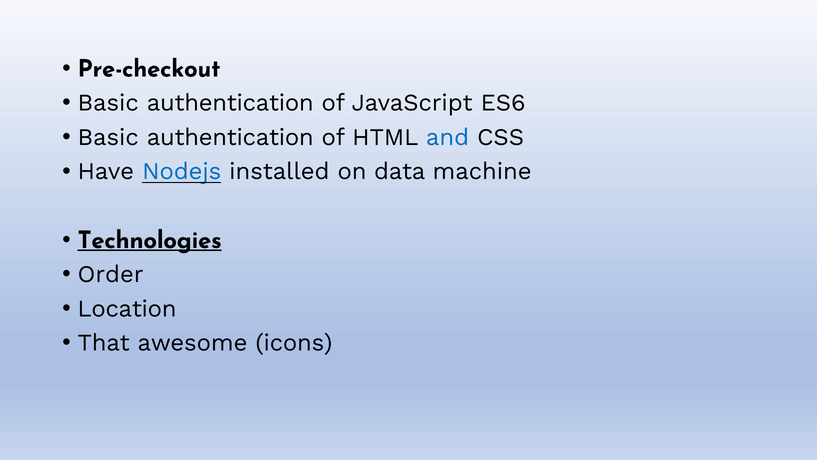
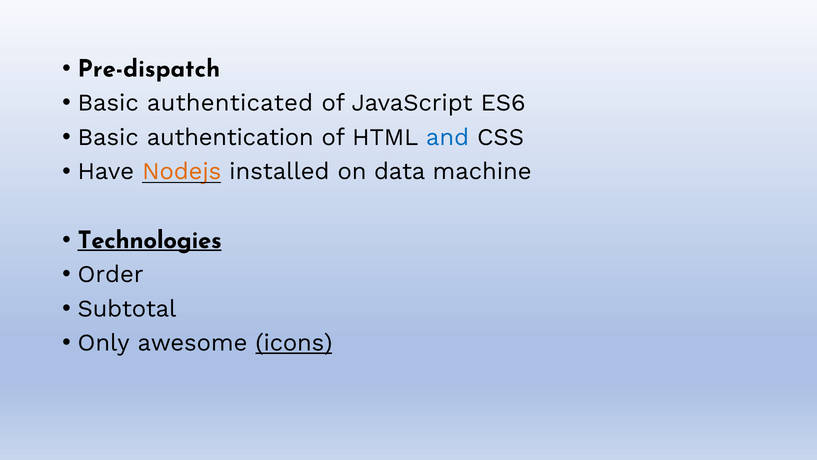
Pre-checkout: Pre-checkout -> Pre-dispatch
authentication at (230, 103): authentication -> authenticated
Nodejs colour: blue -> orange
Location: Location -> Subtotal
That: That -> Only
icons underline: none -> present
